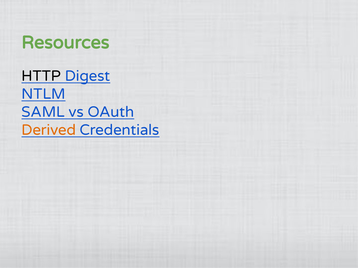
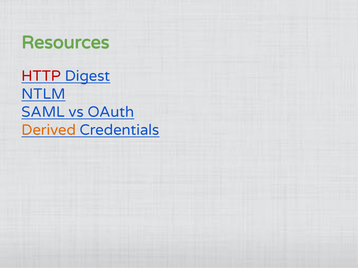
HTTP colour: black -> red
